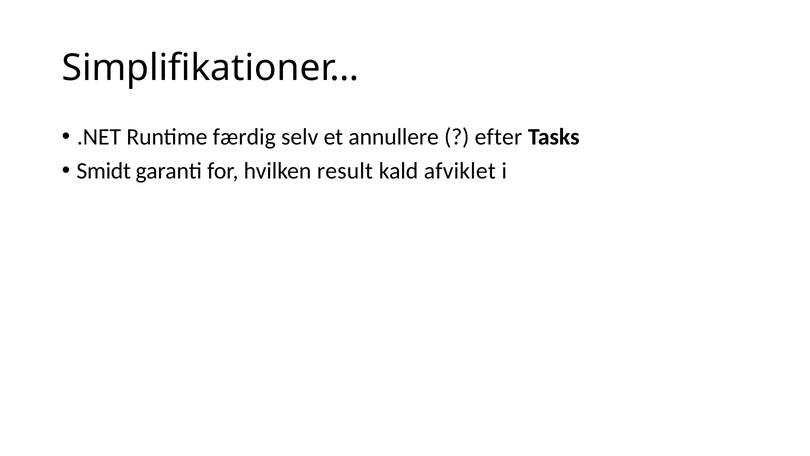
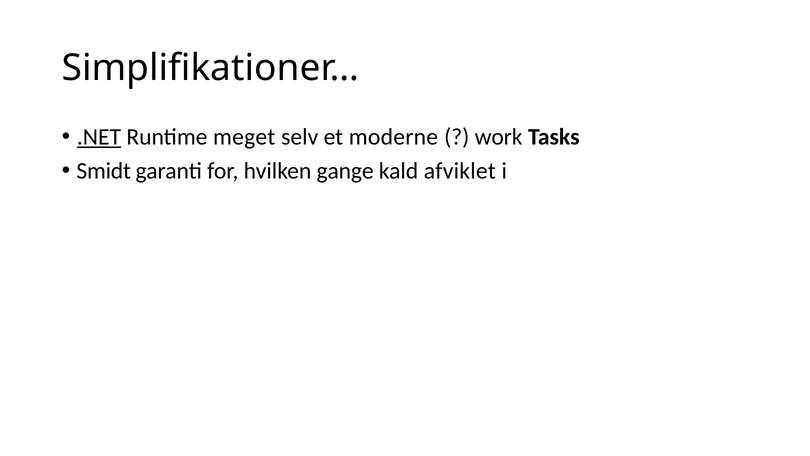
.NET underline: none -> present
færdig: færdig -> meget
annullere: annullere -> moderne
efter: efter -> work
result: result -> gange
